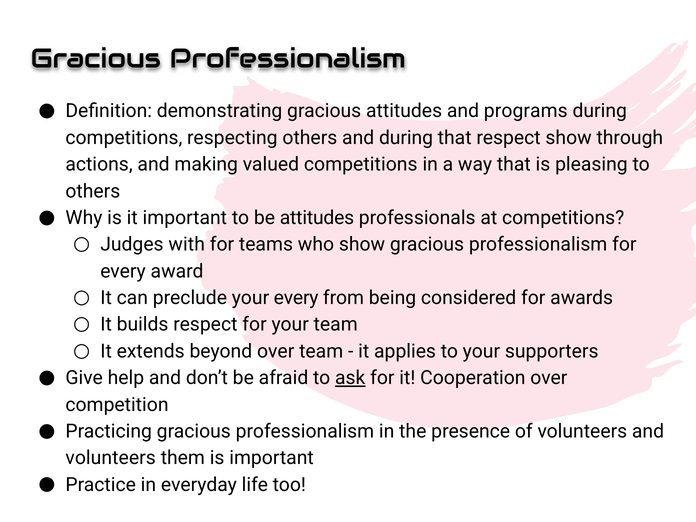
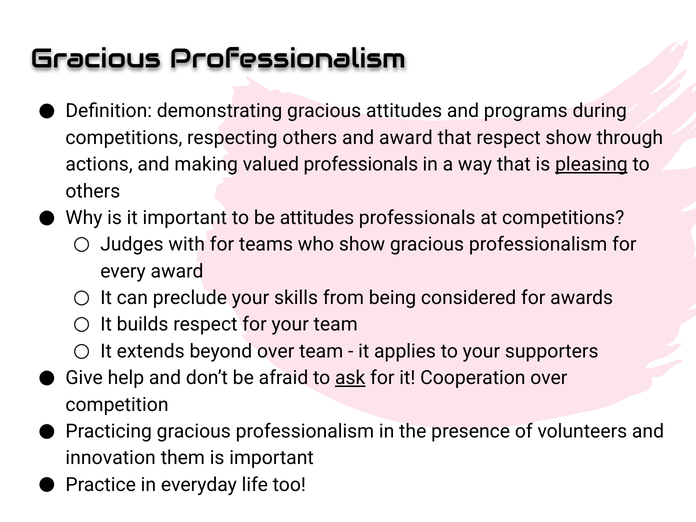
and during: during -> award
valued competitions: competitions -> professionals
pleasing underline: none -> present
your every: every -> skills
volunteers at (111, 458): volunteers -> innovation
